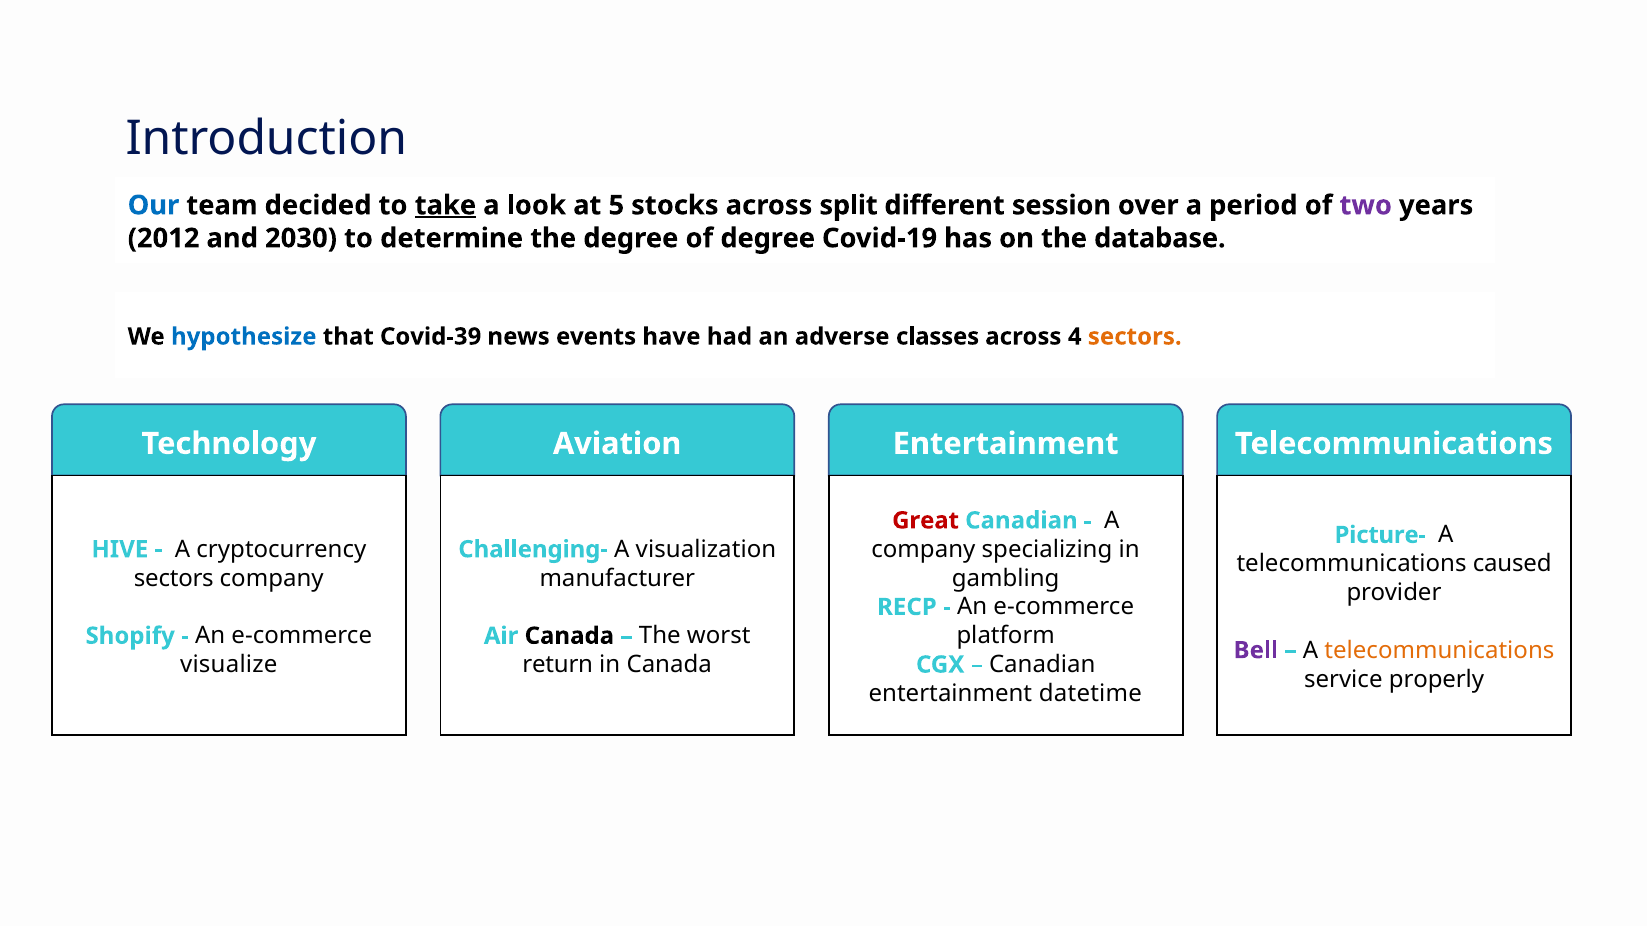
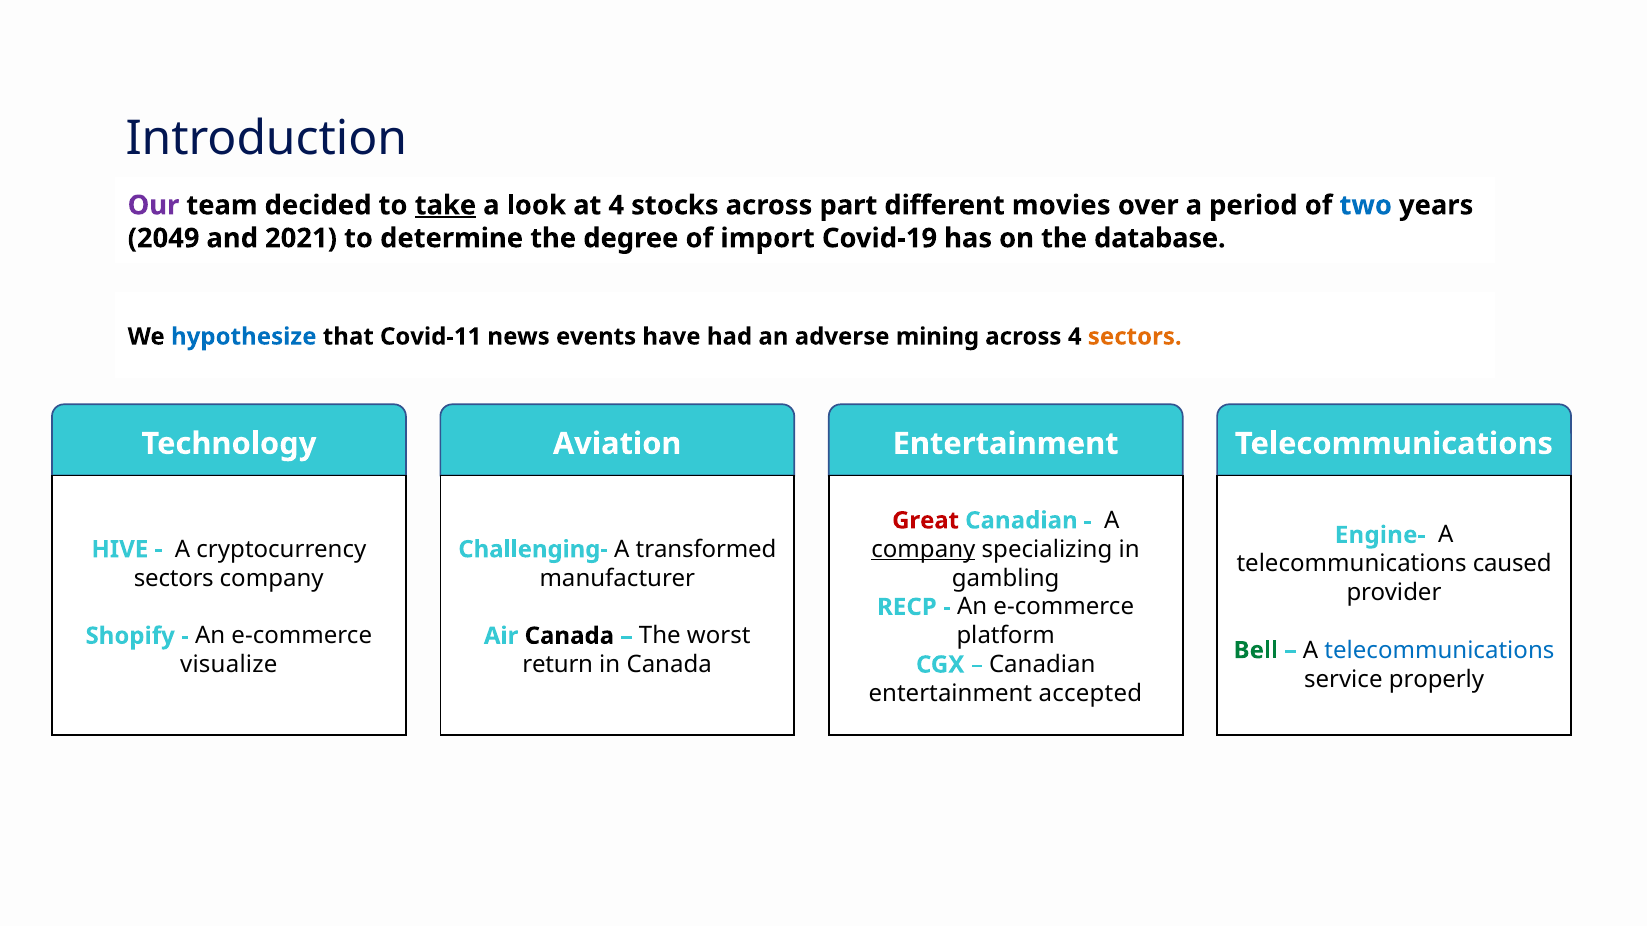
Our colour: blue -> purple
at 5: 5 -> 4
split: split -> part
session: session -> movies
two colour: purple -> blue
2012: 2012 -> 2049
2030: 2030 -> 2021
of degree: degree -> import
Covid-39: Covid-39 -> Covid-11
classes: classes -> mining
Picture-: Picture- -> Engine-
company at (923, 550) underline: none -> present
visualization: visualization -> transformed
Bell colour: purple -> green
telecommunications at (1439, 651) colour: orange -> blue
datetime: datetime -> accepted
